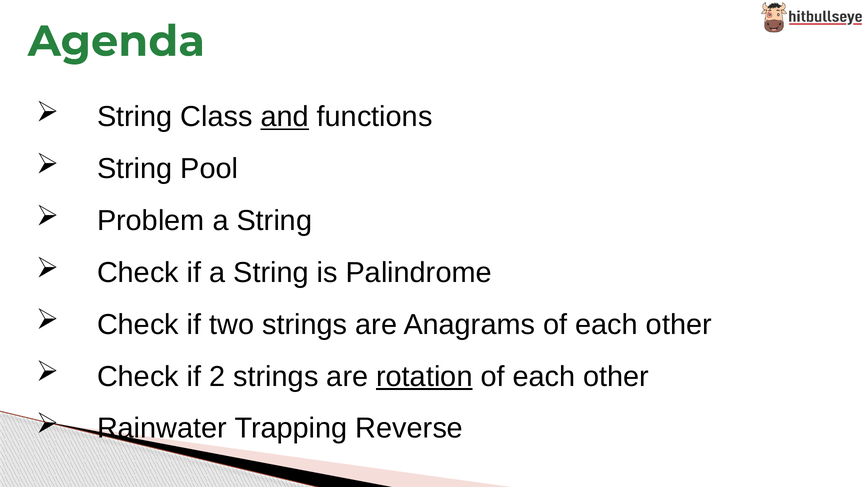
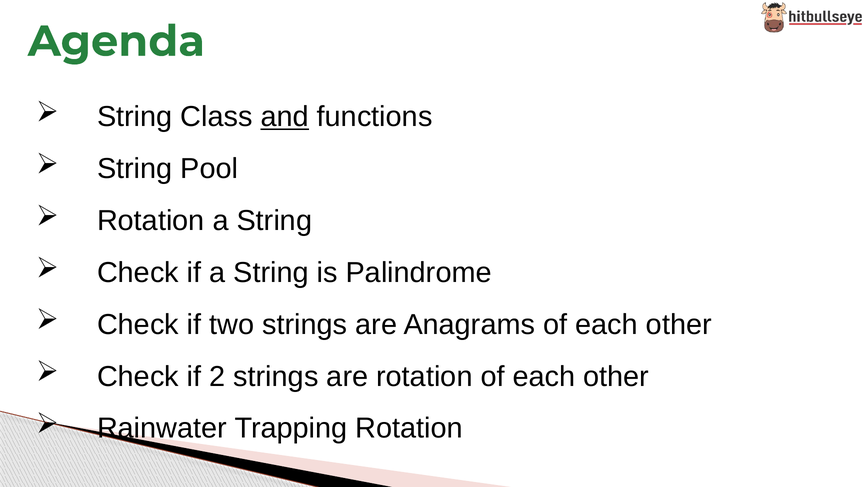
Problem at (151, 221): Problem -> Rotation
rotation at (424, 377) underline: present -> none
Trapping Reverse: Reverse -> Rotation
